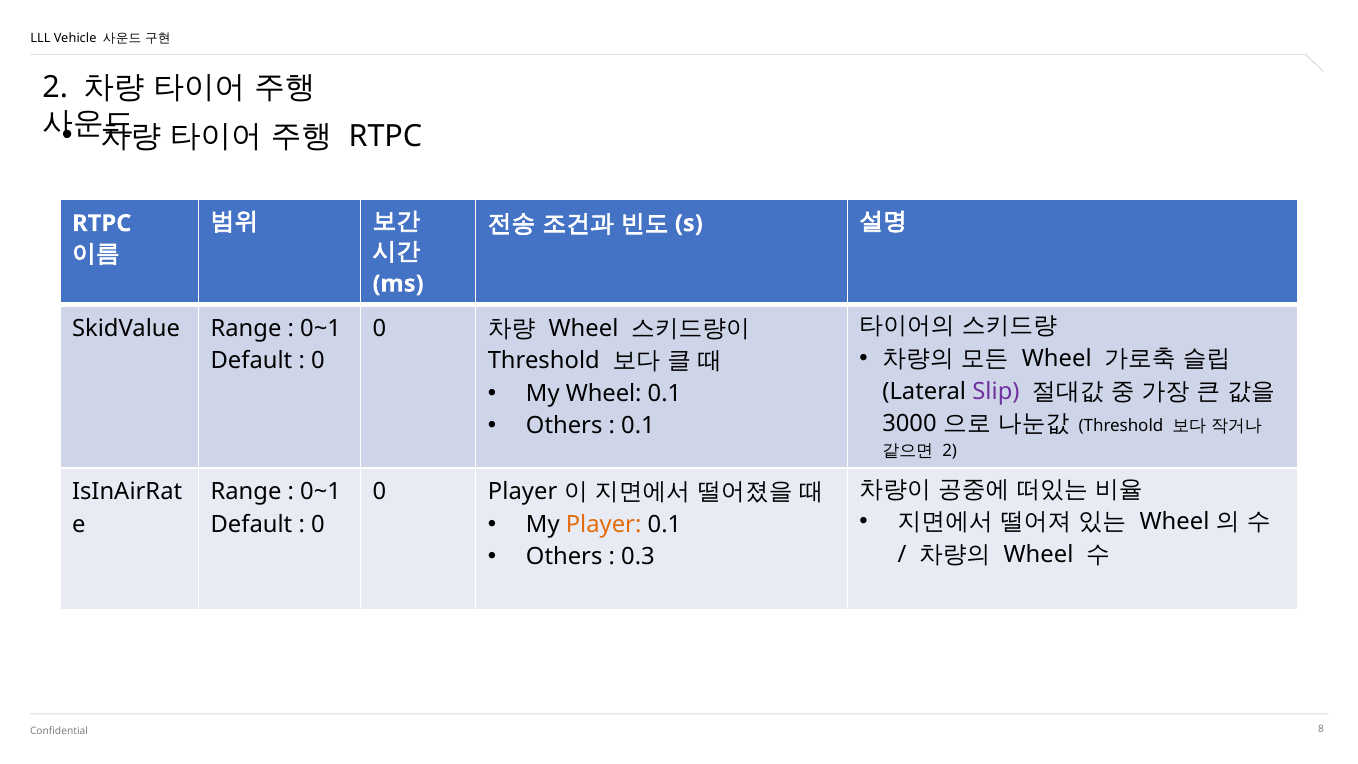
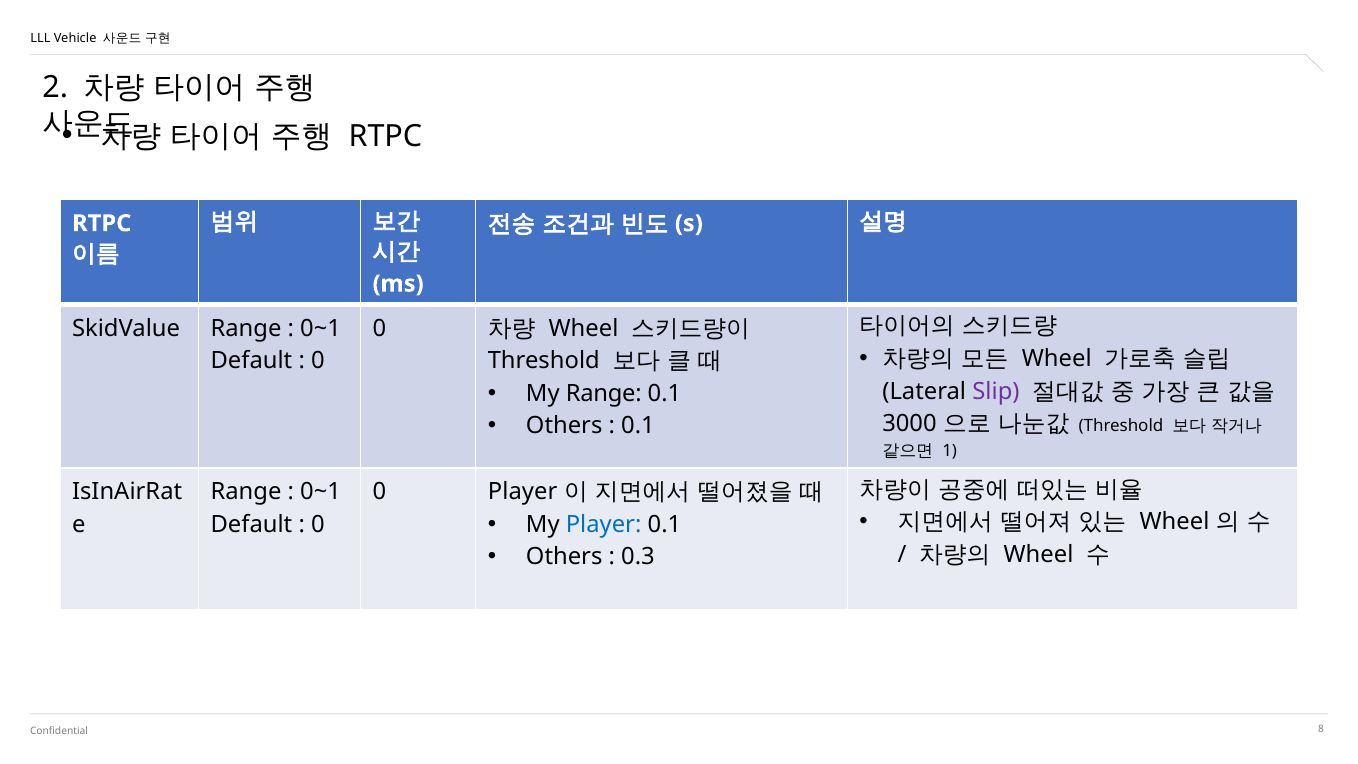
My Wheel: Wheel -> Range
2 at (950, 451): 2 -> 1
Player at (604, 524) colour: orange -> blue
